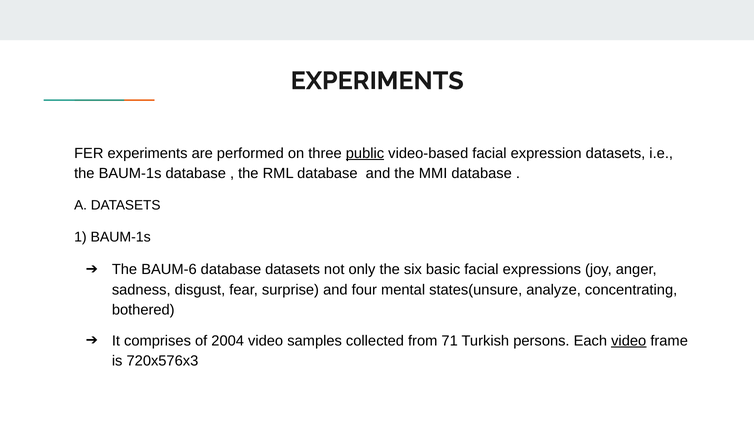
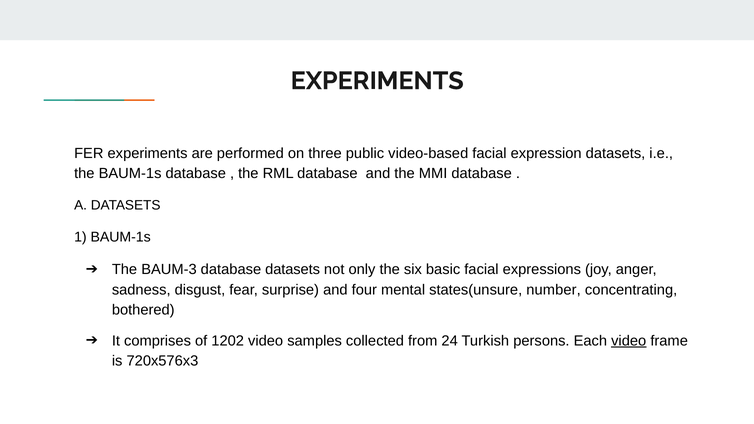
public underline: present -> none
BAUM-6: BAUM-6 -> BAUM-3
analyze: analyze -> number
2004: 2004 -> 1202
71: 71 -> 24
